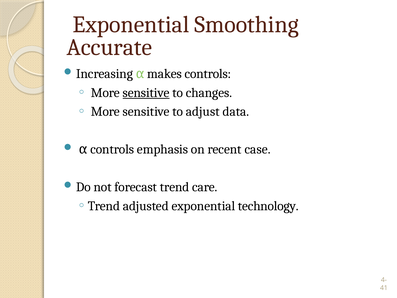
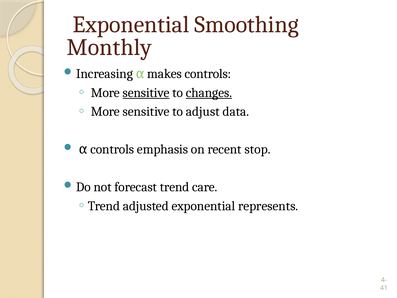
Accurate: Accurate -> Monthly
changes underline: none -> present
case: case -> stop
technology: technology -> represents
